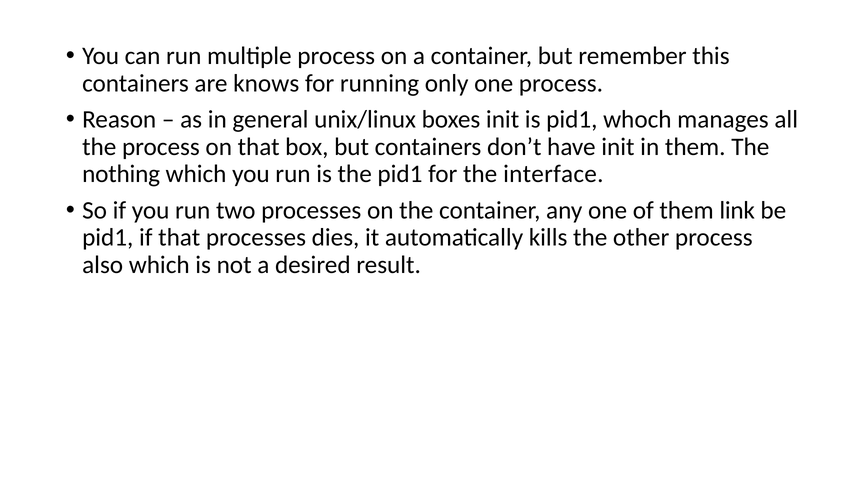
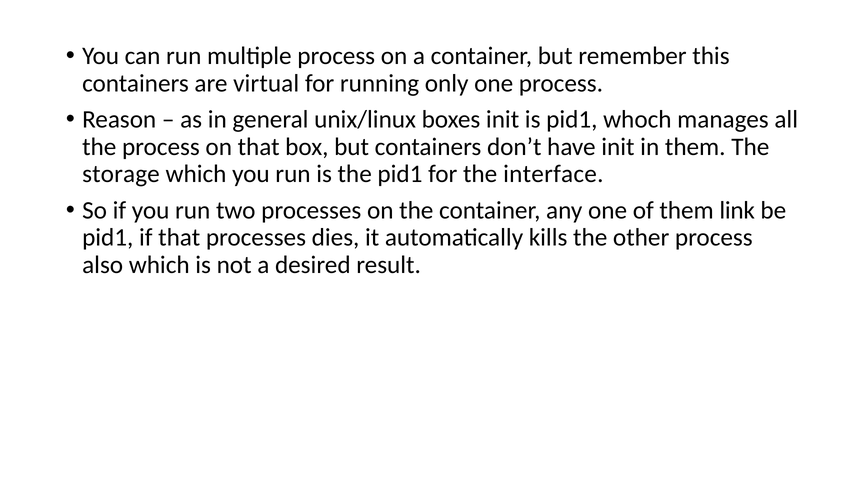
knows: knows -> virtual
nothing: nothing -> storage
